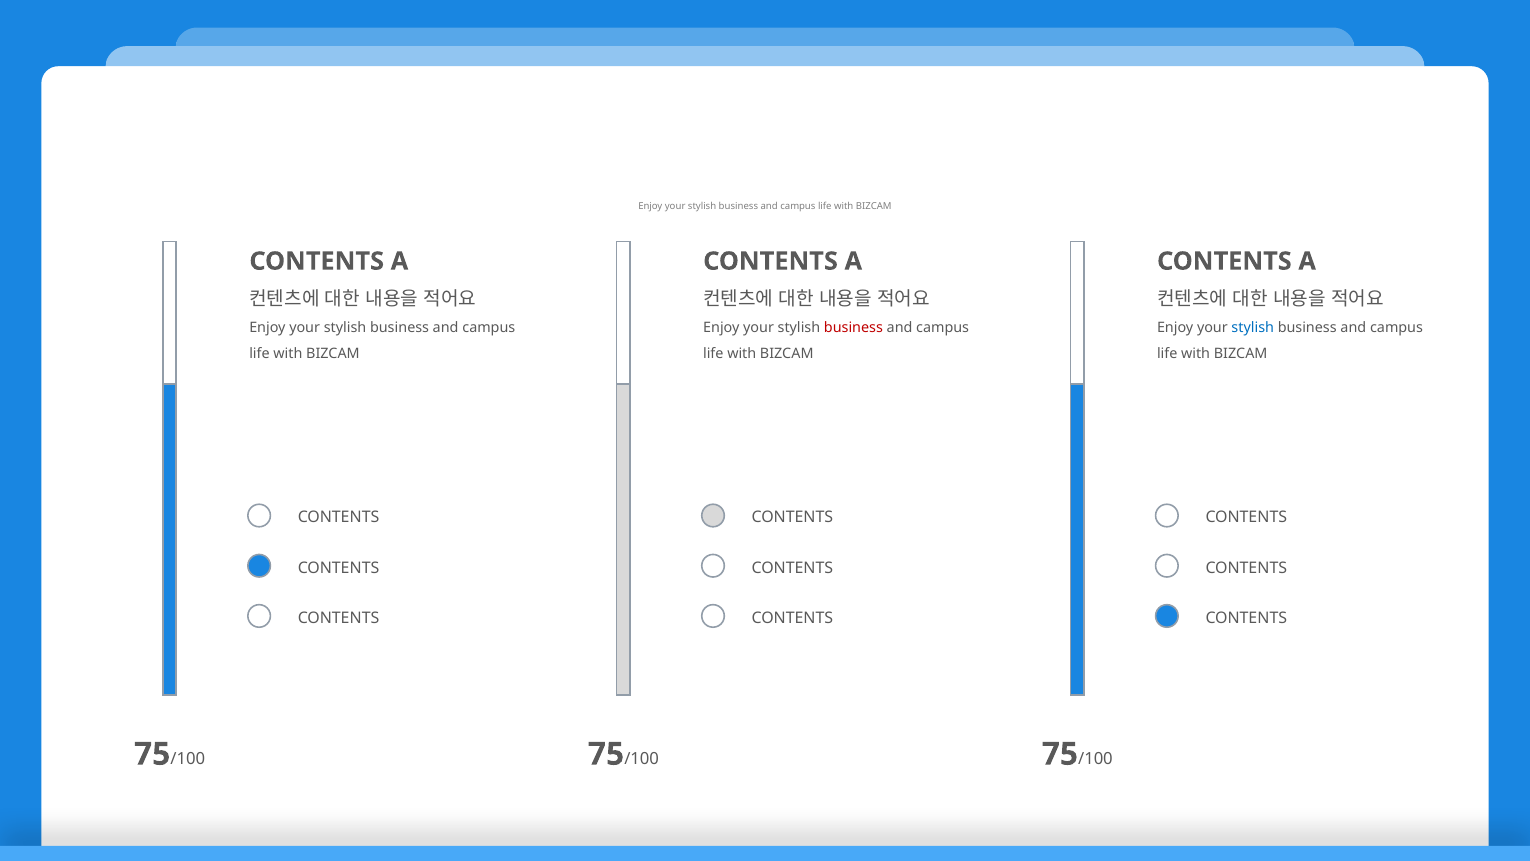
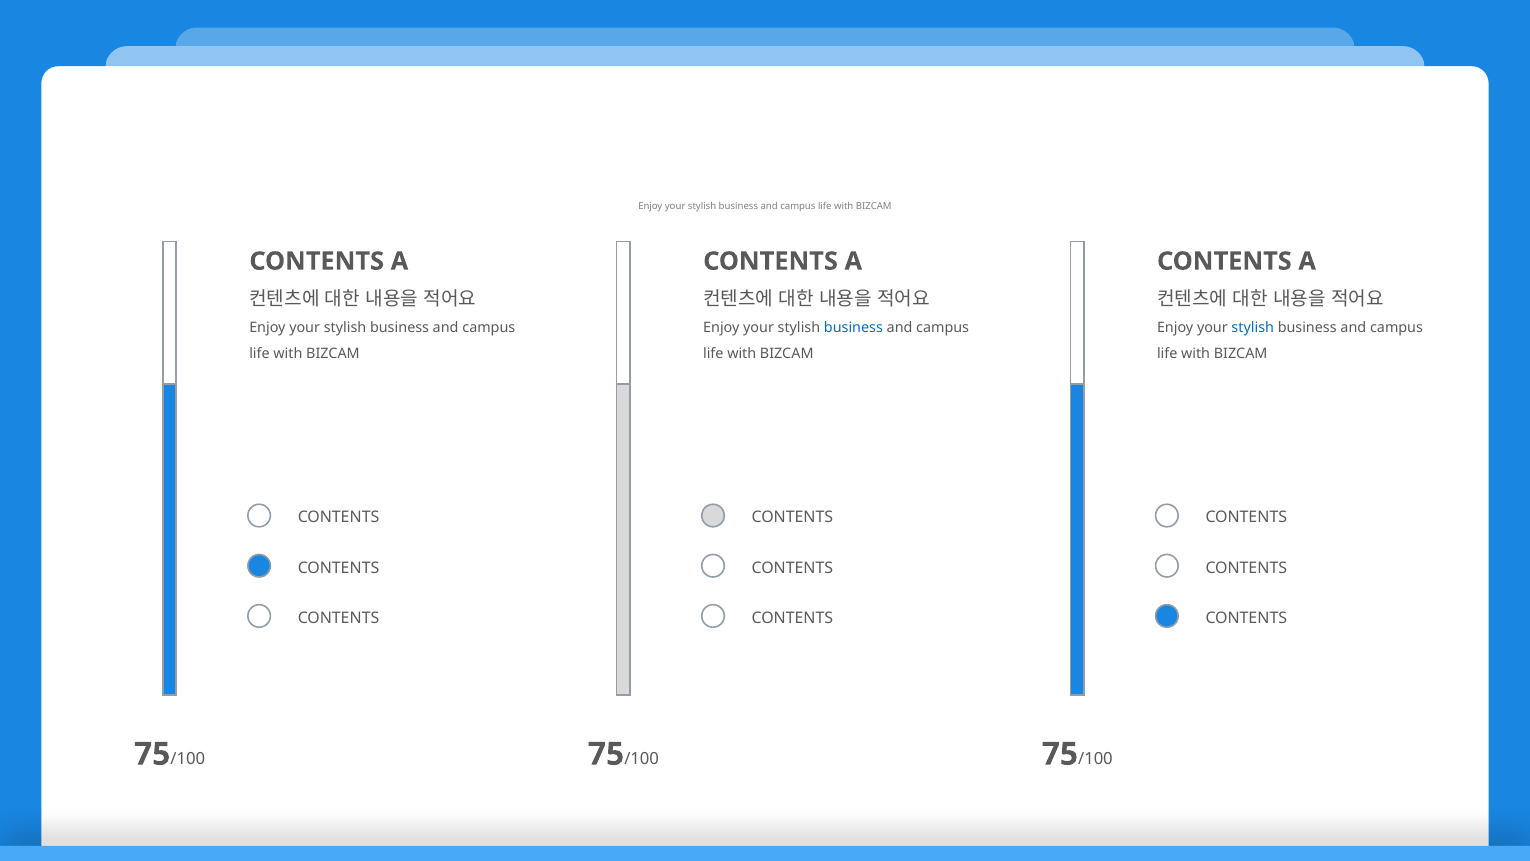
business at (853, 327) colour: red -> blue
